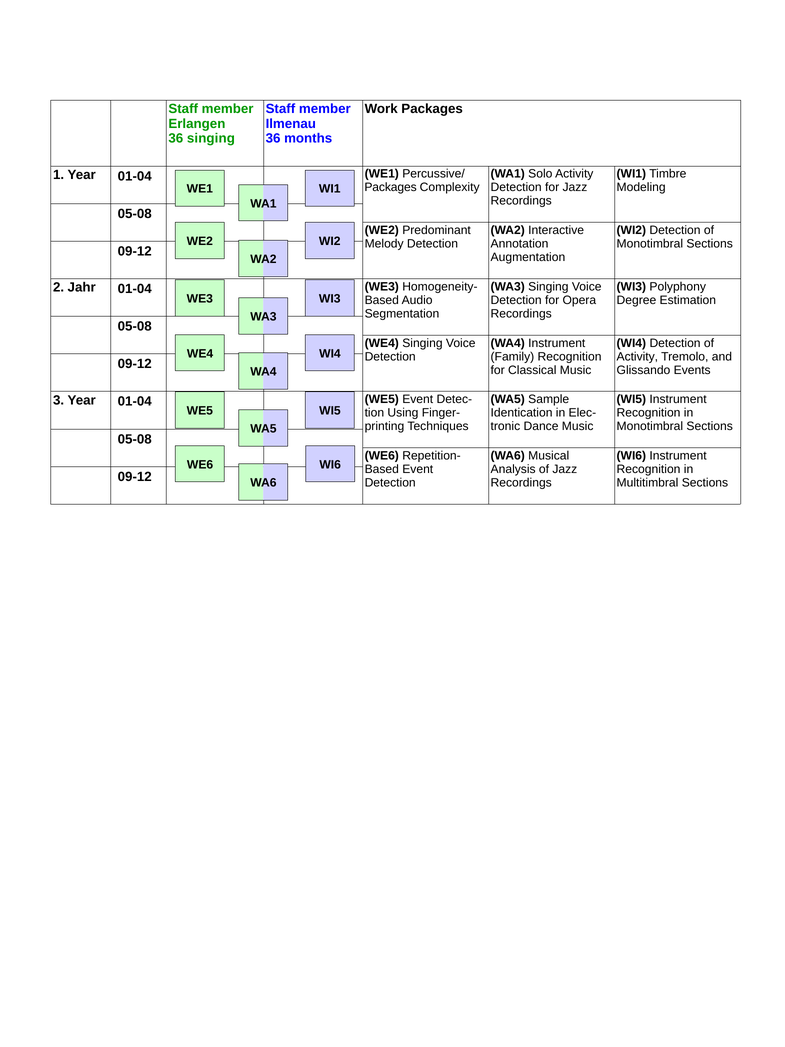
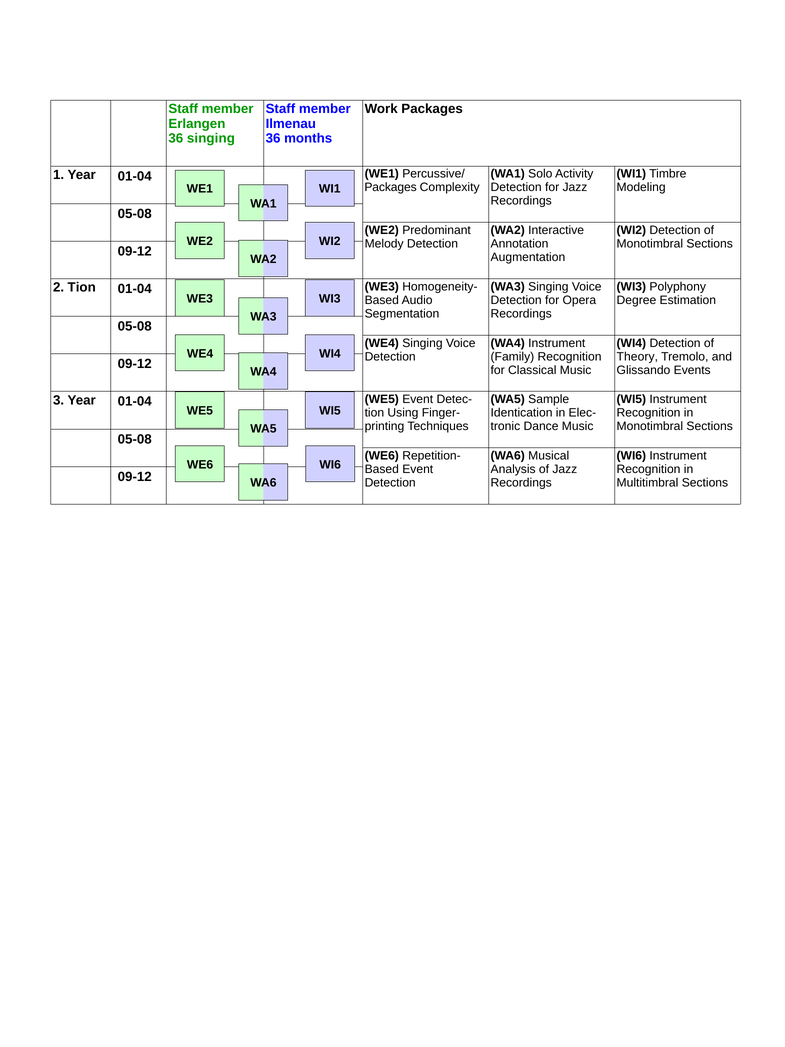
2 Jahr: Jahr -> Tion
Activity at (637, 356): Activity -> Theory
